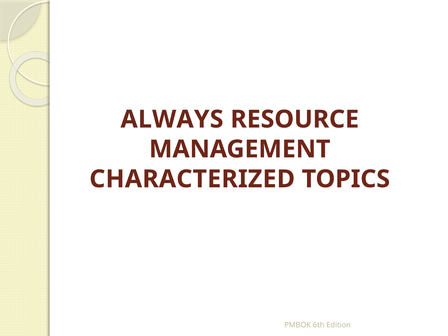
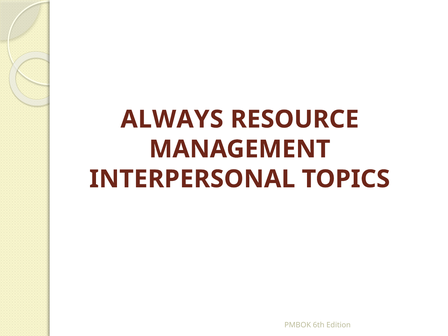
CHARACTERIZED: CHARACTERIZED -> INTERPERSONAL
